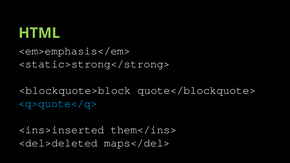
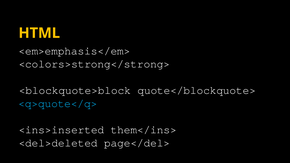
HTML colour: light green -> yellow
<static>strong</strong>: <static>strong</strong> -> <colors>strong</strong>
maps</del>: maps</del> -> page</del>
